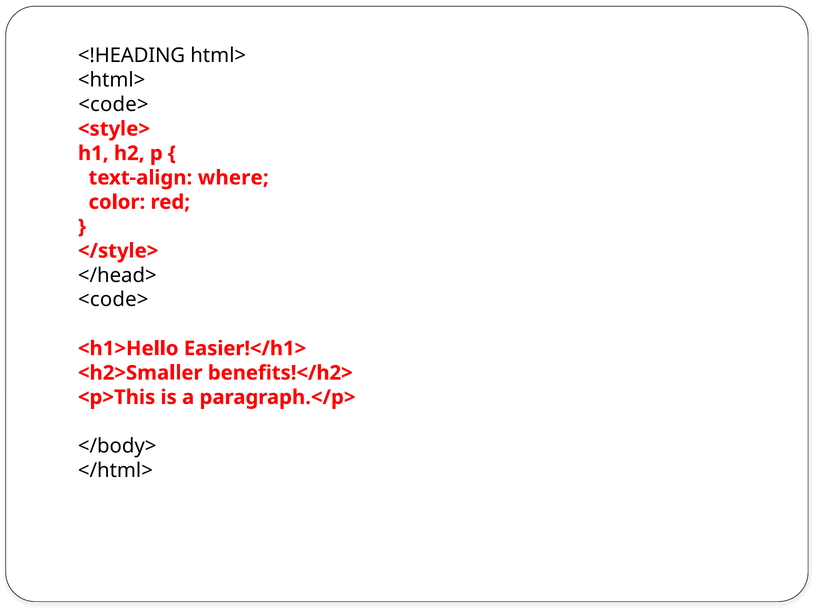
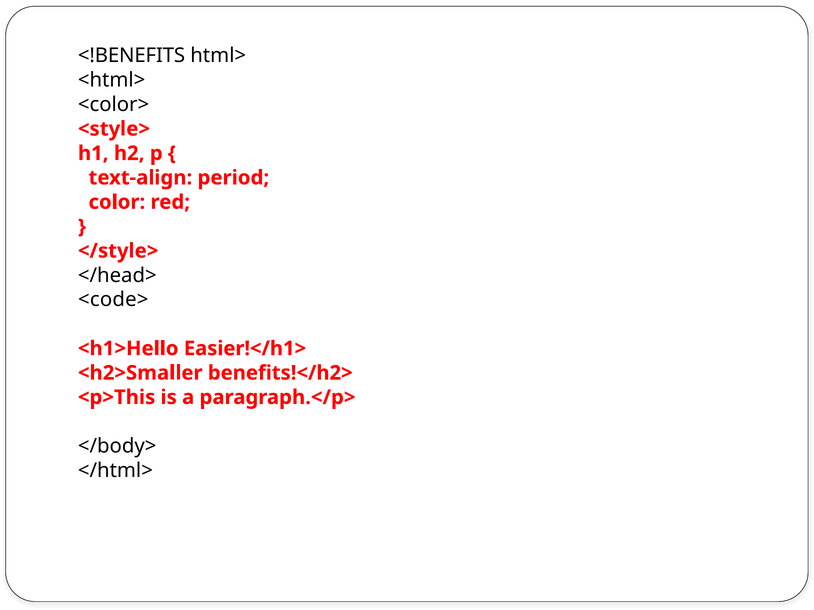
<!HEADING: <!HEADING -> <!BENEFITS
<code> at (113, 105): <code> -> <color>
where: where -> period
